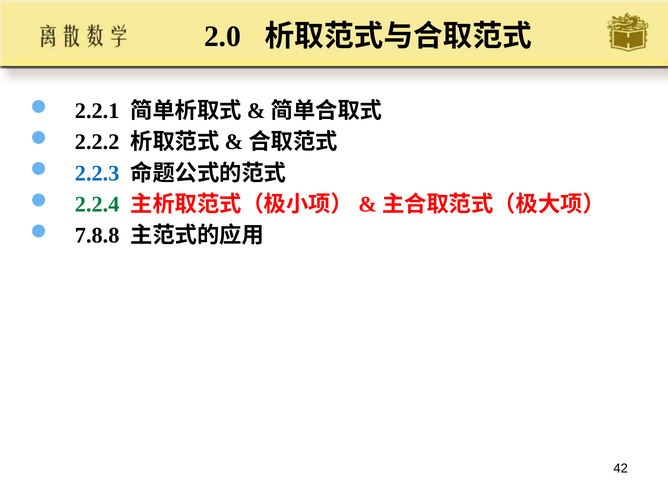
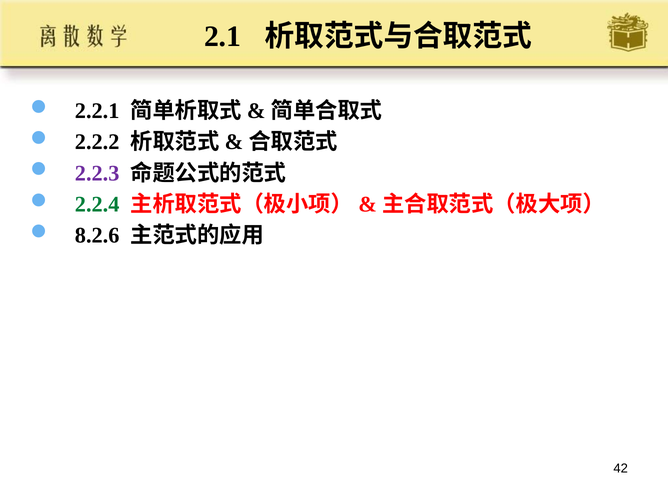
2.0: 2.0 -> 2.1
2.2.3 colour: blue -> purple
7.8.8: 7.8.8 -> 8.2.6
